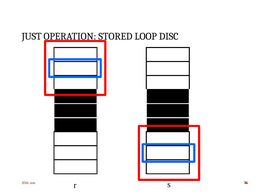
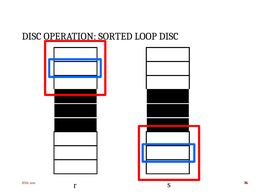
JUST at (32, 36): JUST -> DISC
STORED: STORED -> SORTED
